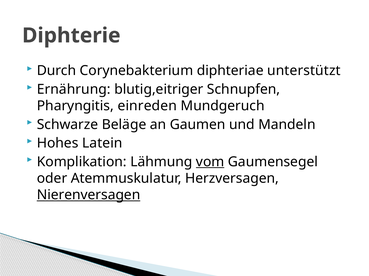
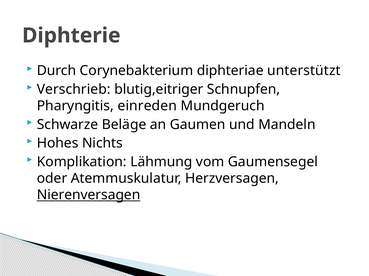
Ernährung: Ernährung -> Verschrieb
Latein: Latein -> Nichts
vom underline: present -> none
